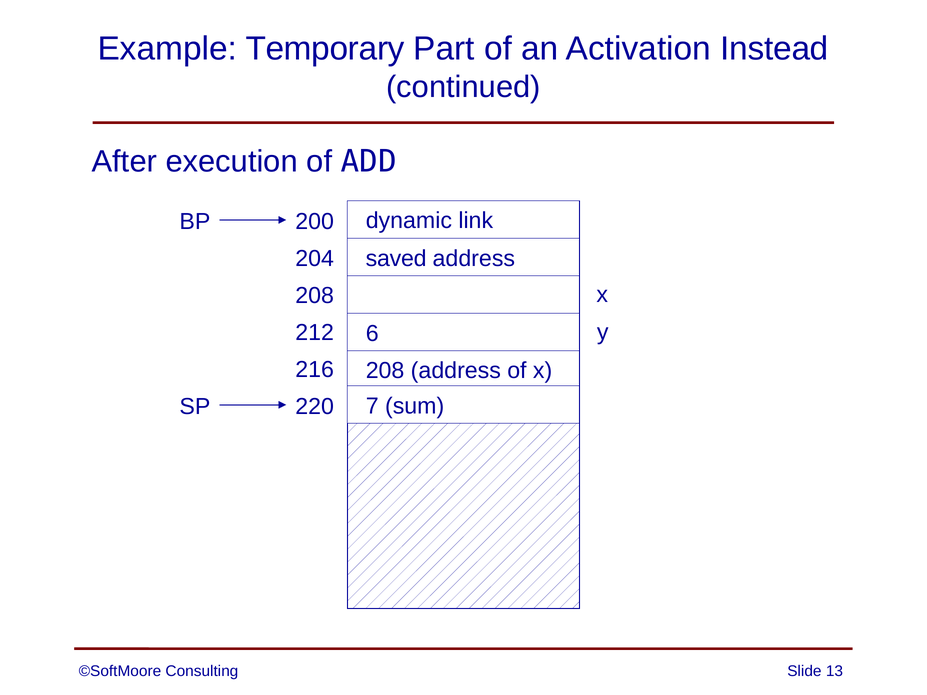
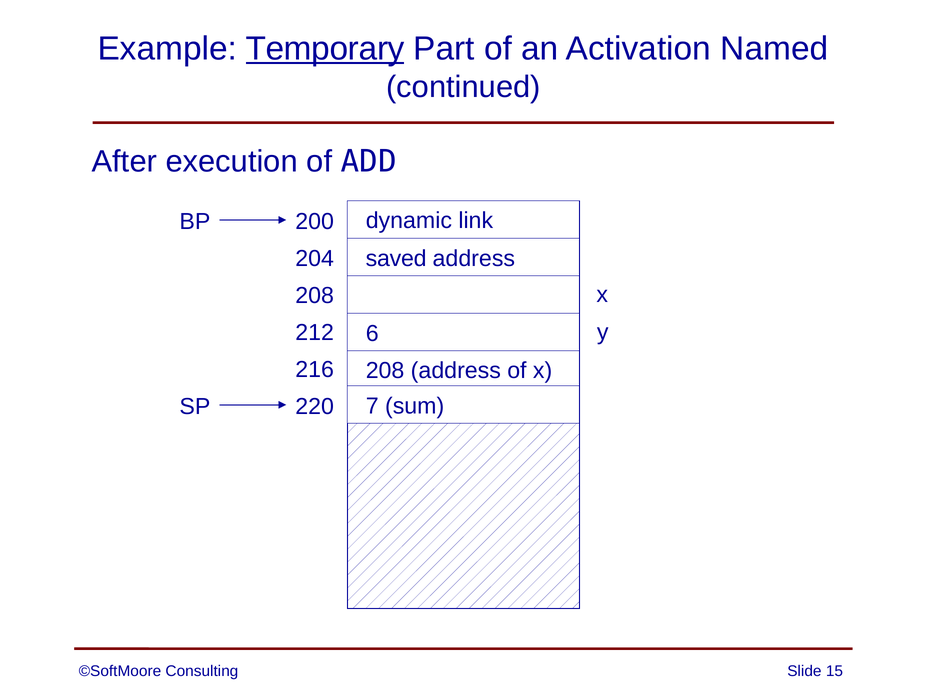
Temporary underline: none -> present
Instead: Instead -> Named
13: 13 -> 15
